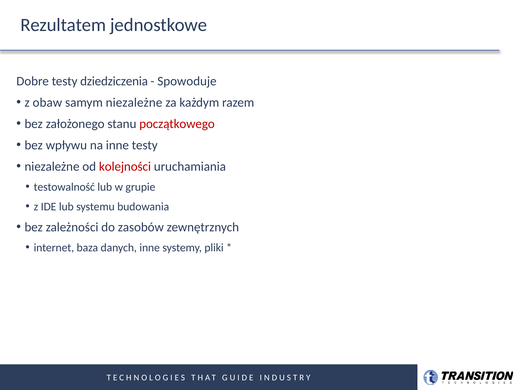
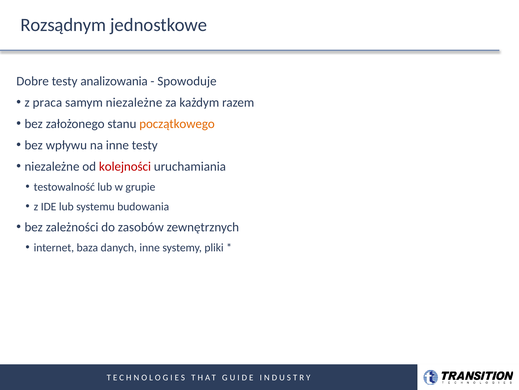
Rezultatem: Rezultatem -> Rozsądnym
dziedziczenia: dziedziczenia -> analizowania
obaw: obaw -> praca
początkowego colour: red -> orange
